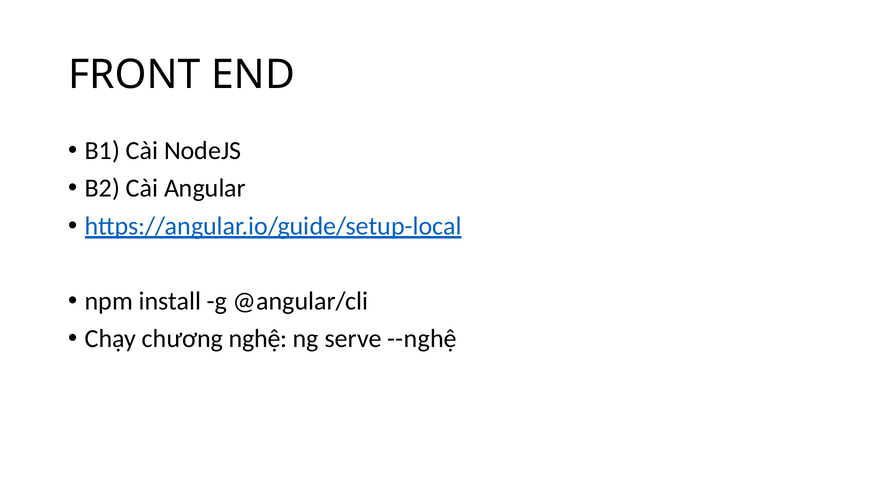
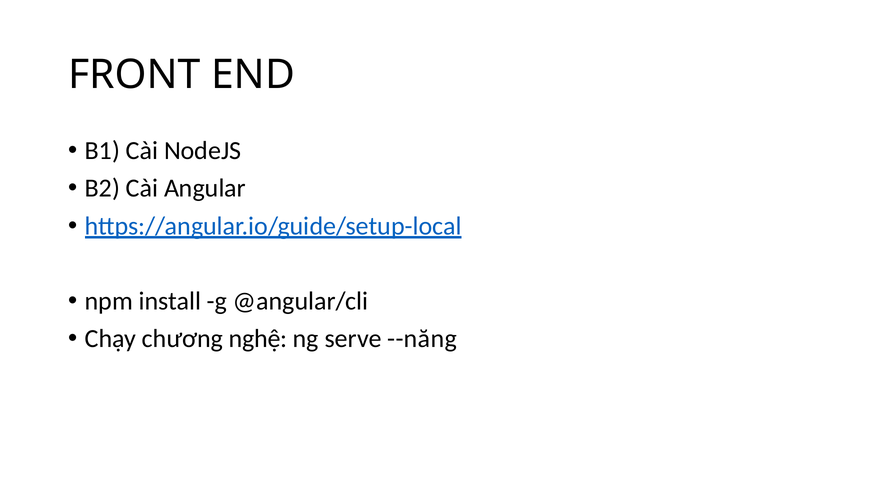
--nghệ: --nghệ -> --năng
